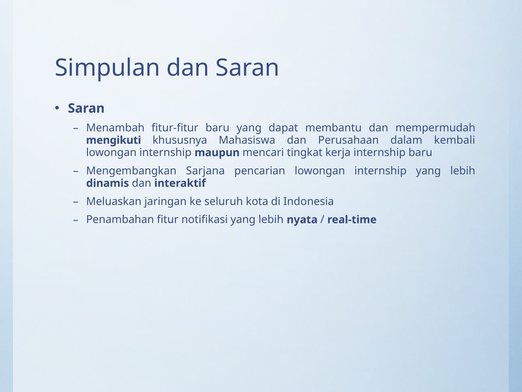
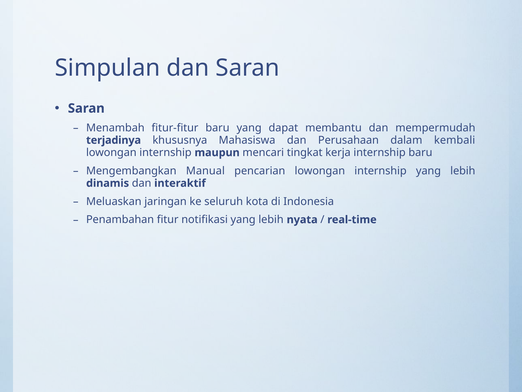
mengikuti: mengikuti -> terjadinya
Sarjana: Sarjana -> Manual
